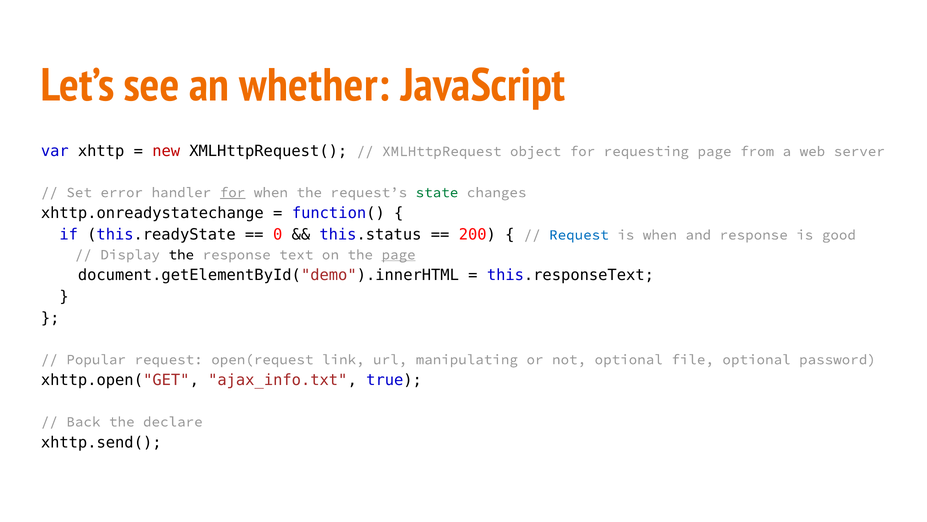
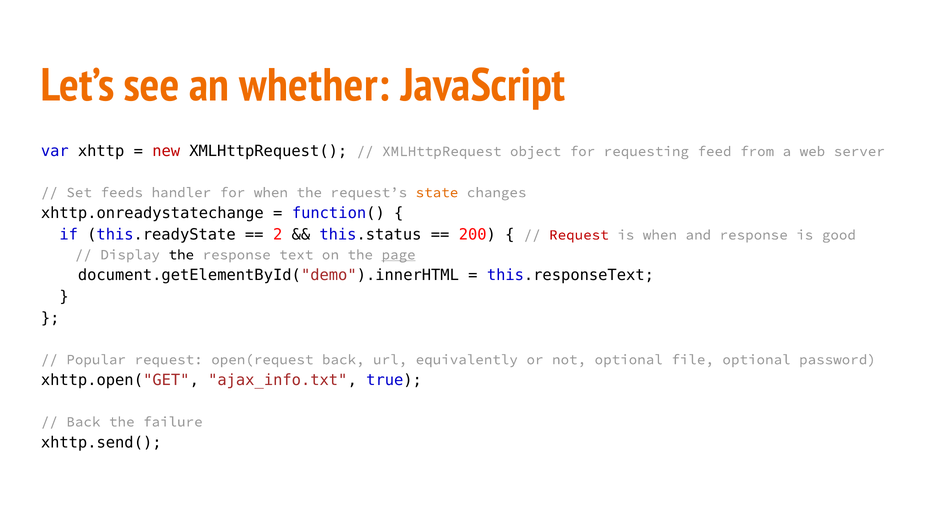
requesting page: page -> feed
error: error -> feeds
for at (233, 192) underline: present -> none
state colour: green -> orange
0: 0 -> 2
Request at (579, 235) colour: blue -> red
open(request link: link -> back
manipulating: manipulating -> equivalently
declare: declare -> failure
